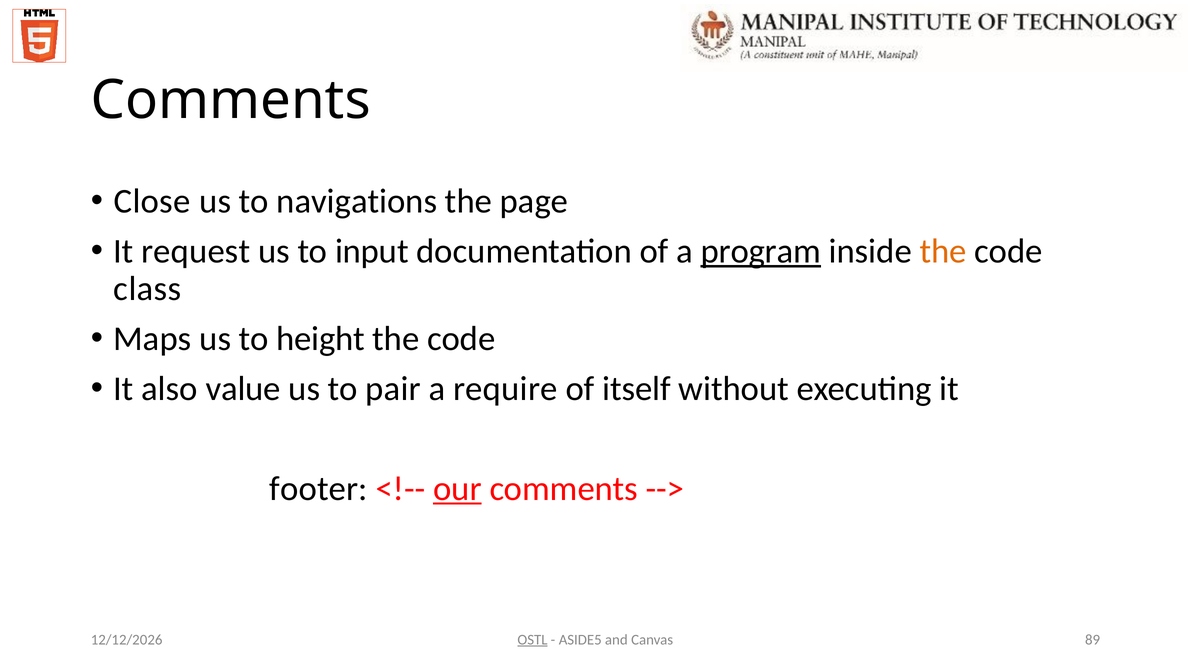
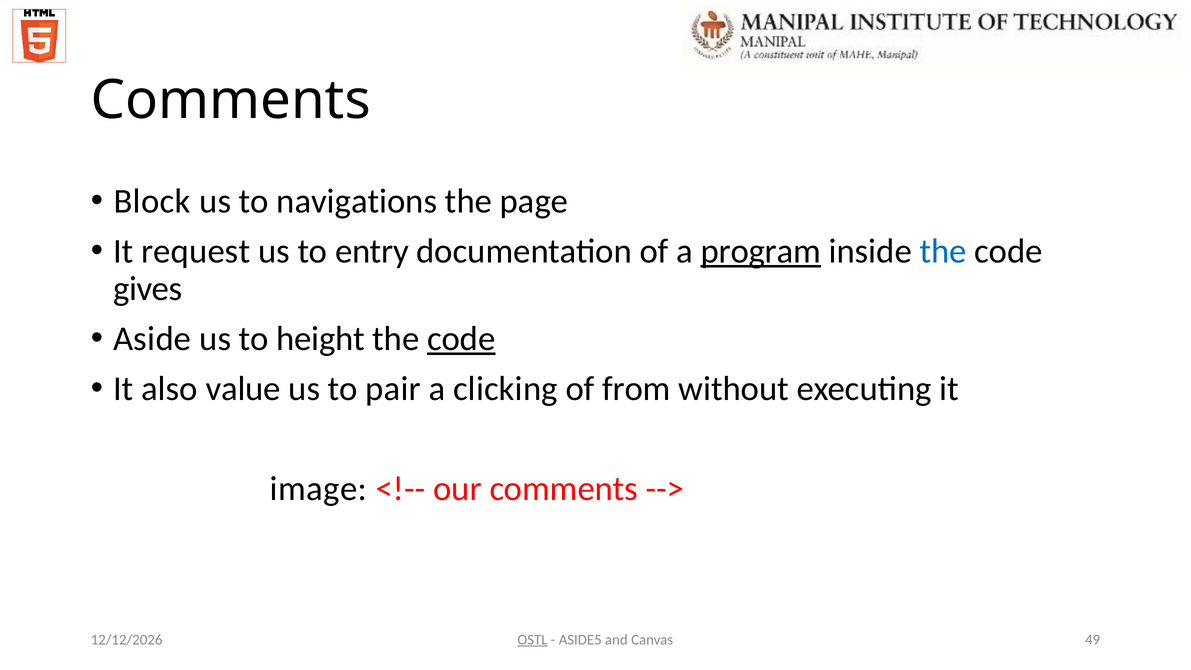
Close: Close -> Block
input: input -> entry
the at (943, 251) colour: orange -> blue
class: class -> gives
Maps: Maps -> Aside
code at (461, 339) underline: none -> present
require: require -> clicking
itself: itself -> from
footer: footer -> image
our underline: present -> none
89: 89 -> 49
